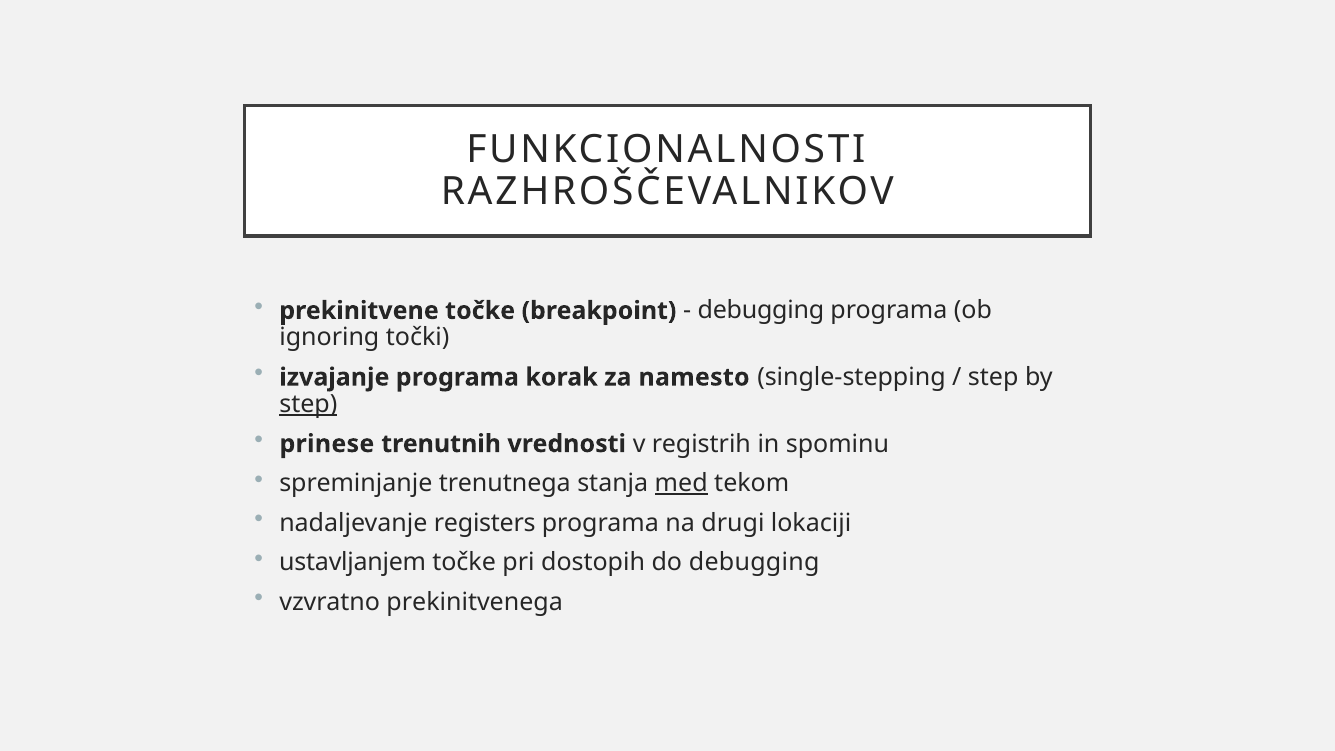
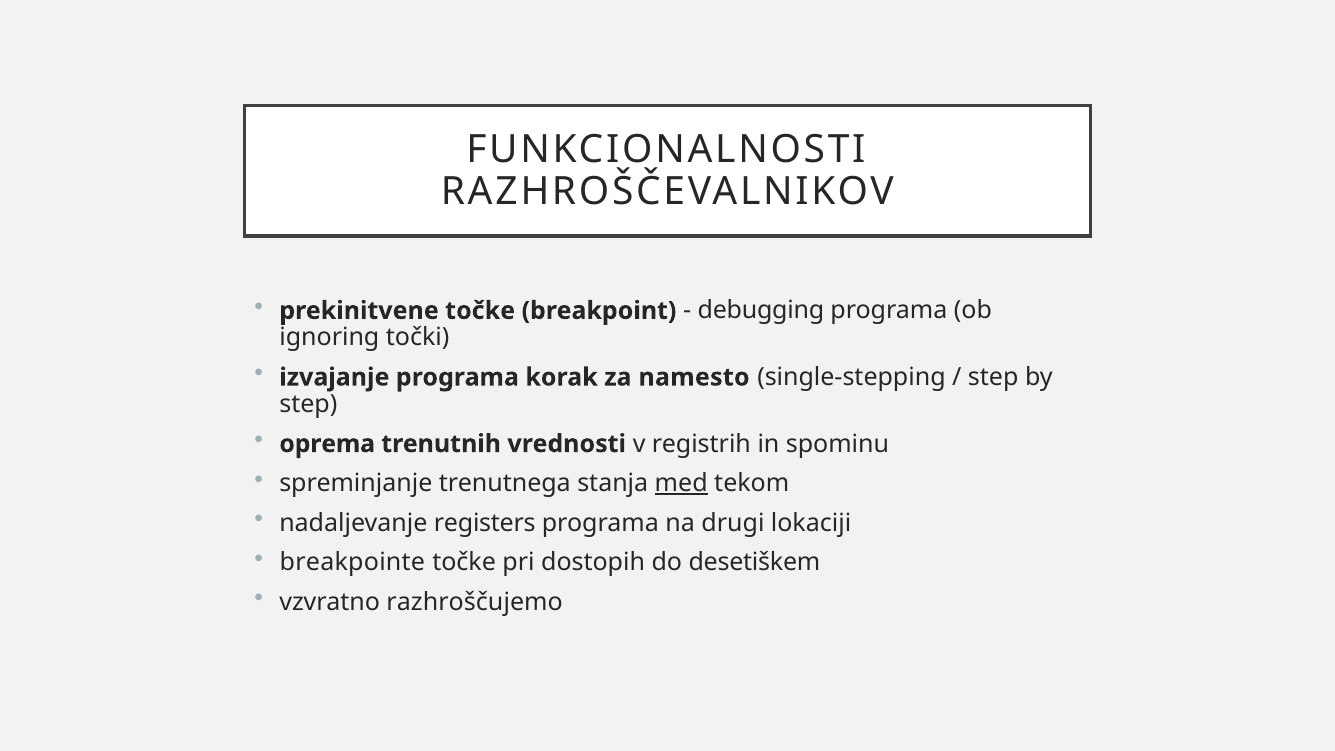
step at (308, 404) underline: present -> none
prinese: prinese -> oprema
ustavljanjem: ustavljanjem -> breakpointe
do debugging: debugging -> desetiškem
prekinitvenega: prekinitvenega -> razhroščujemo
